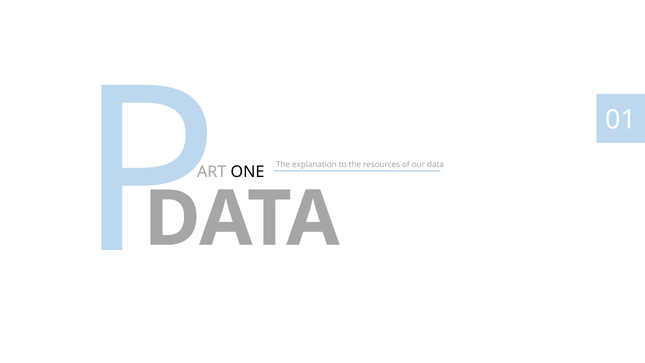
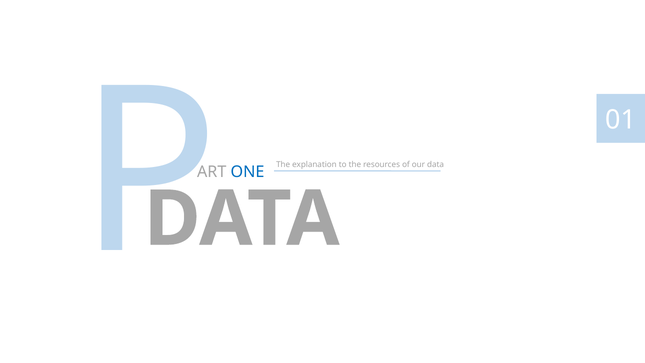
ONE colour: black -> blue
